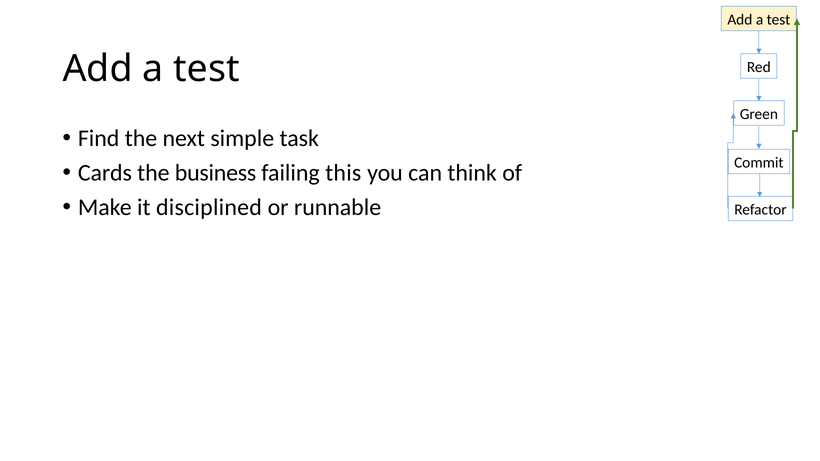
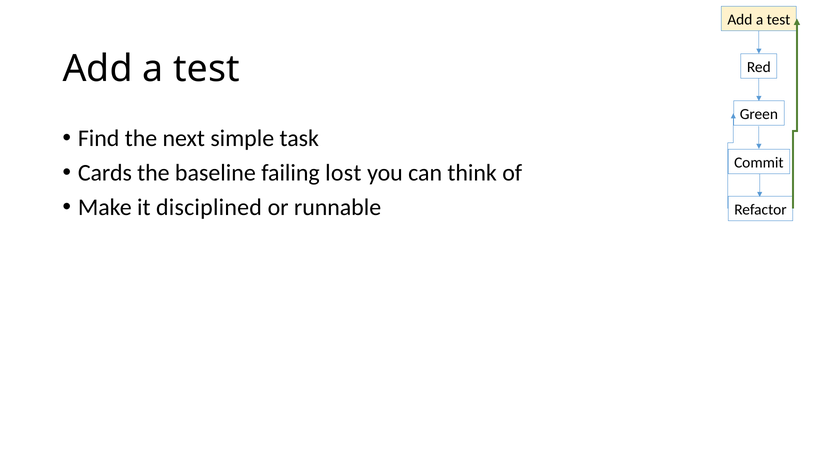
business: business -> baseline
this: this -> lost
